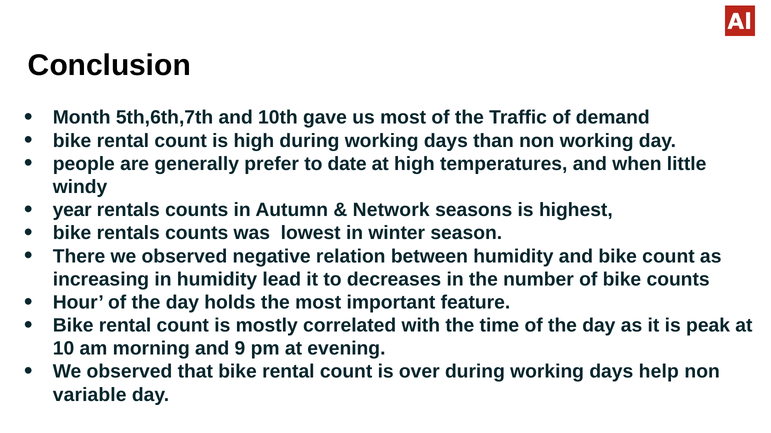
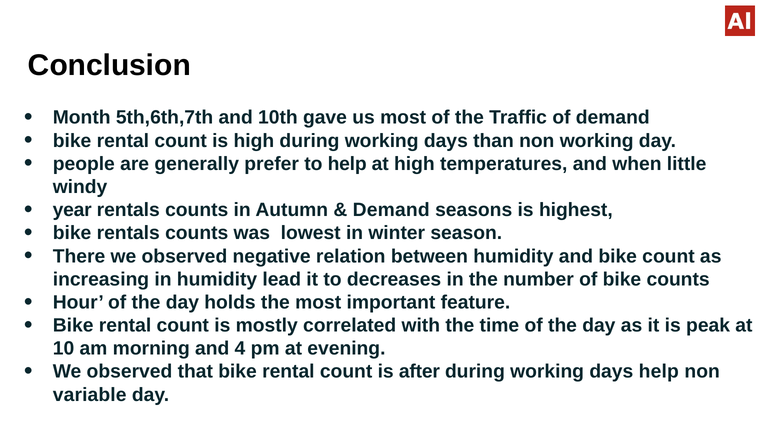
to date: date -> help
Network at (391, 210): Network -> Demand
9: 9 -> 4
over: over -> after
